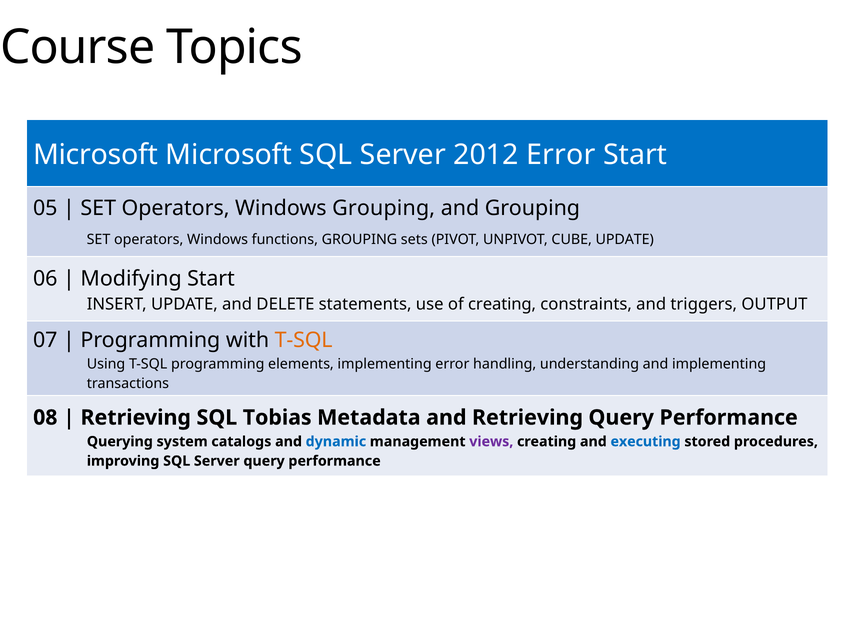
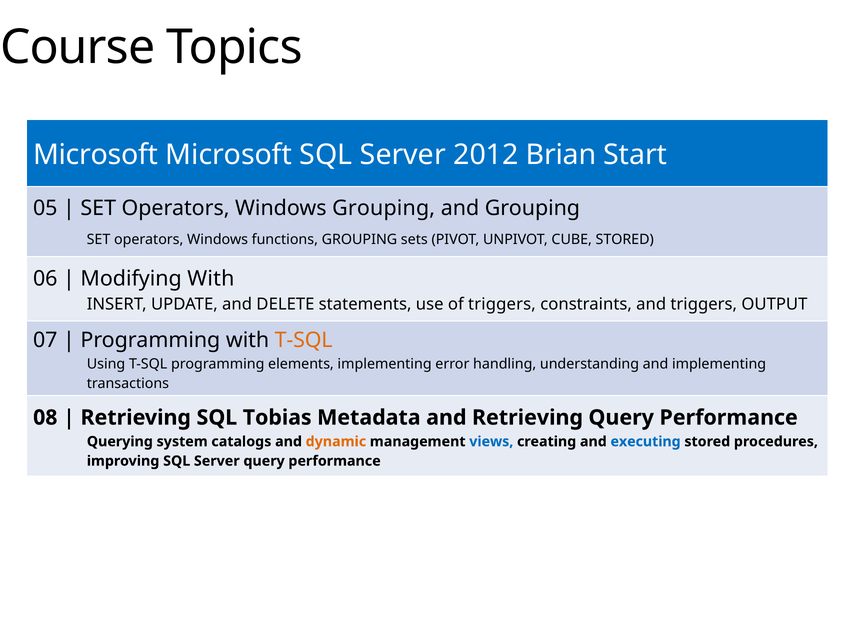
2012 Error: Error -> Brian
CUBE UPDATE: UPDATE -> STORED
Modifying Start: Start -> With
of creating: creating -> triggers
dynamic colour: blue -> orange
views colour: purple -> blue
